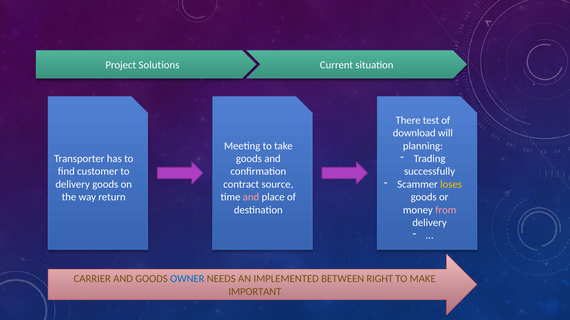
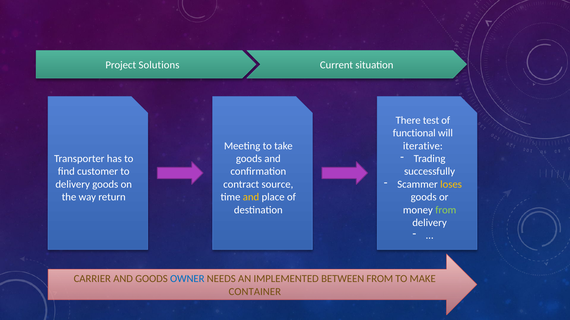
download: download -> functional
planning: planning -> iterative
and at (251, 197) colour: pink -> yellow
from at (446, 210) colour: pink -> light green
BETWEEN RIGHT: RIGHT -> FROM
IMPORTANT: IMPORTANT -> CONTAINER
